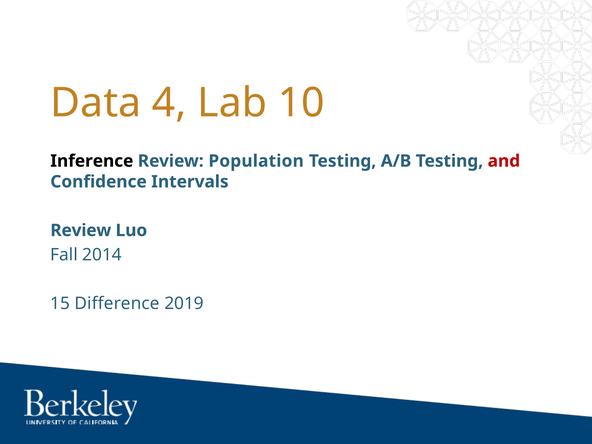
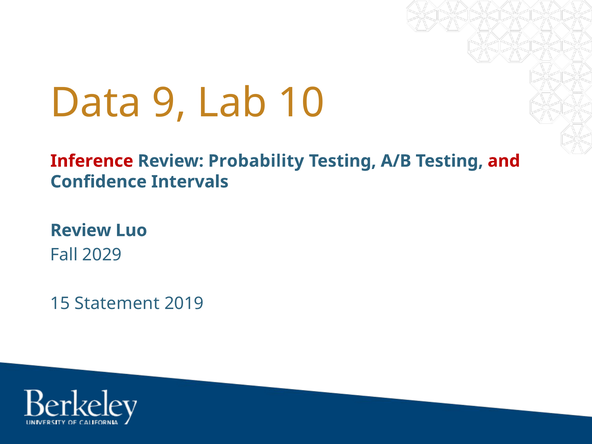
4: 4 -> 9
Inference colour: black -> red
Population: Population -> Probability
2014: 2014 -> 2029
Difference: Difference -> Statement
